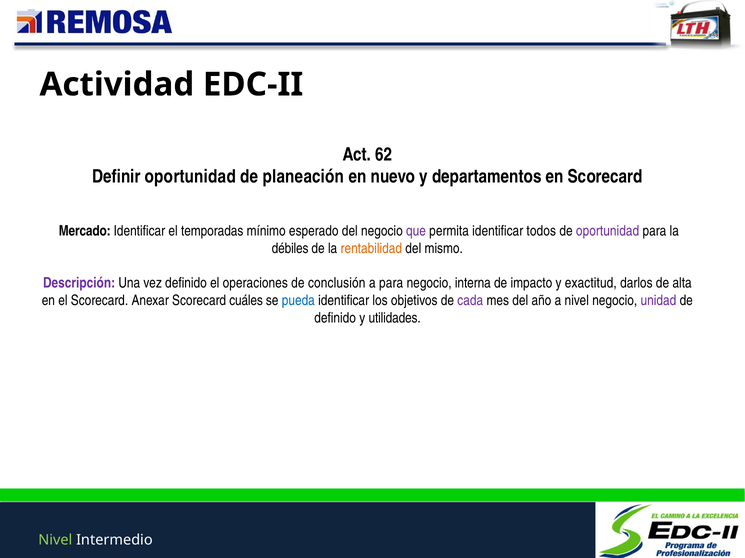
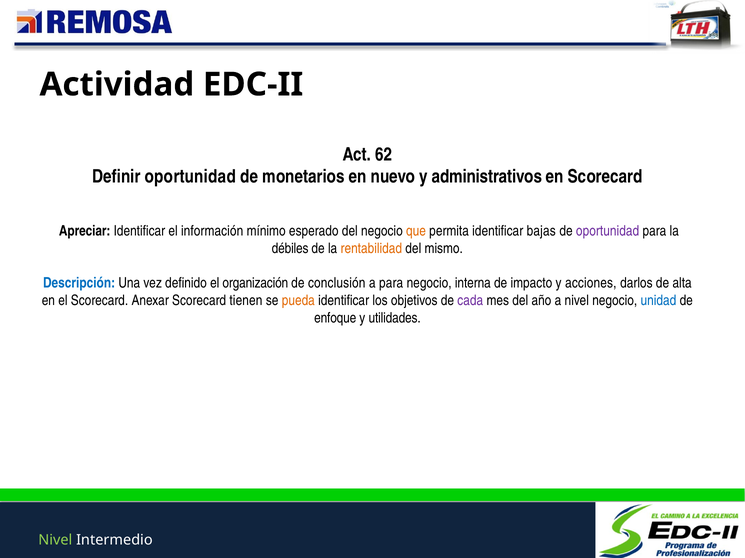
planeación: planeación -> monetarios
departamentos: departamentos -> administrativos
Mercado: Mercado -> Apreciar
temporadas: temporadas -> información
que colour: purple -> orange
todos: todos -> bajas
Descripción colour: purple -> blue
operaciones: operaciones -> organización
exactitud: exactitud -> acciones
cuáles: cuáles -> tienen
pueda colour: blue -> orange
unidad colour: purple -> blue
definido at (335, 318): definido -> enfoque
